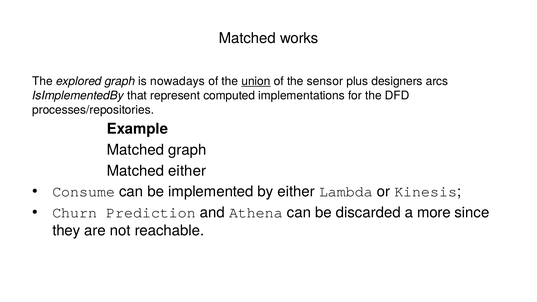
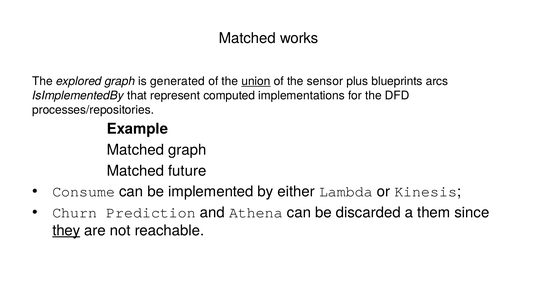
nowadays: nowadays -> generated
designers: designers -> blueprints
Matched either: either -> future
more: more -> them
they underline: none -> present
